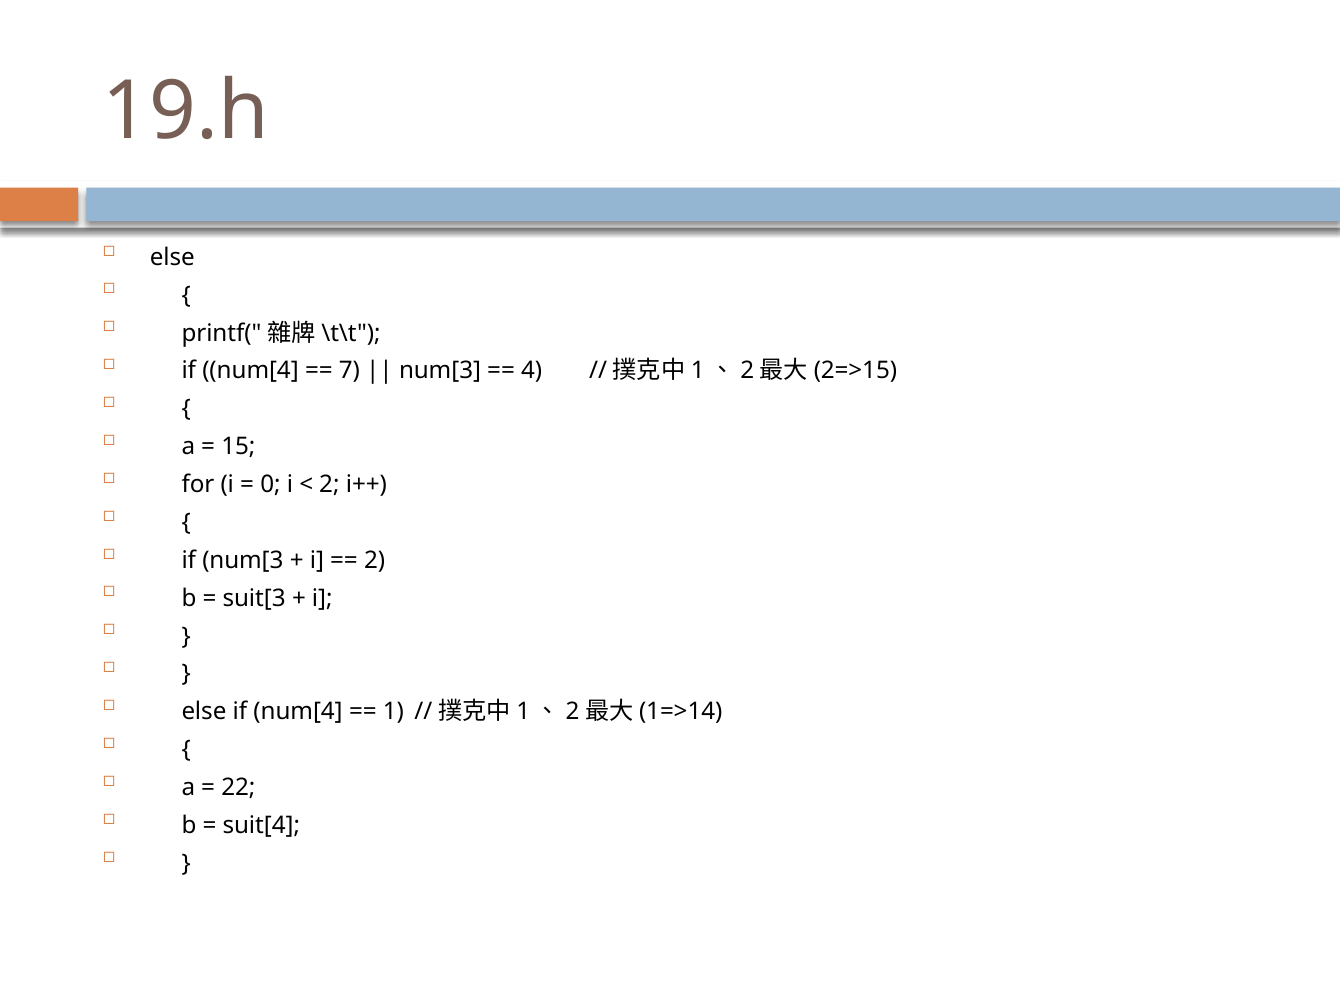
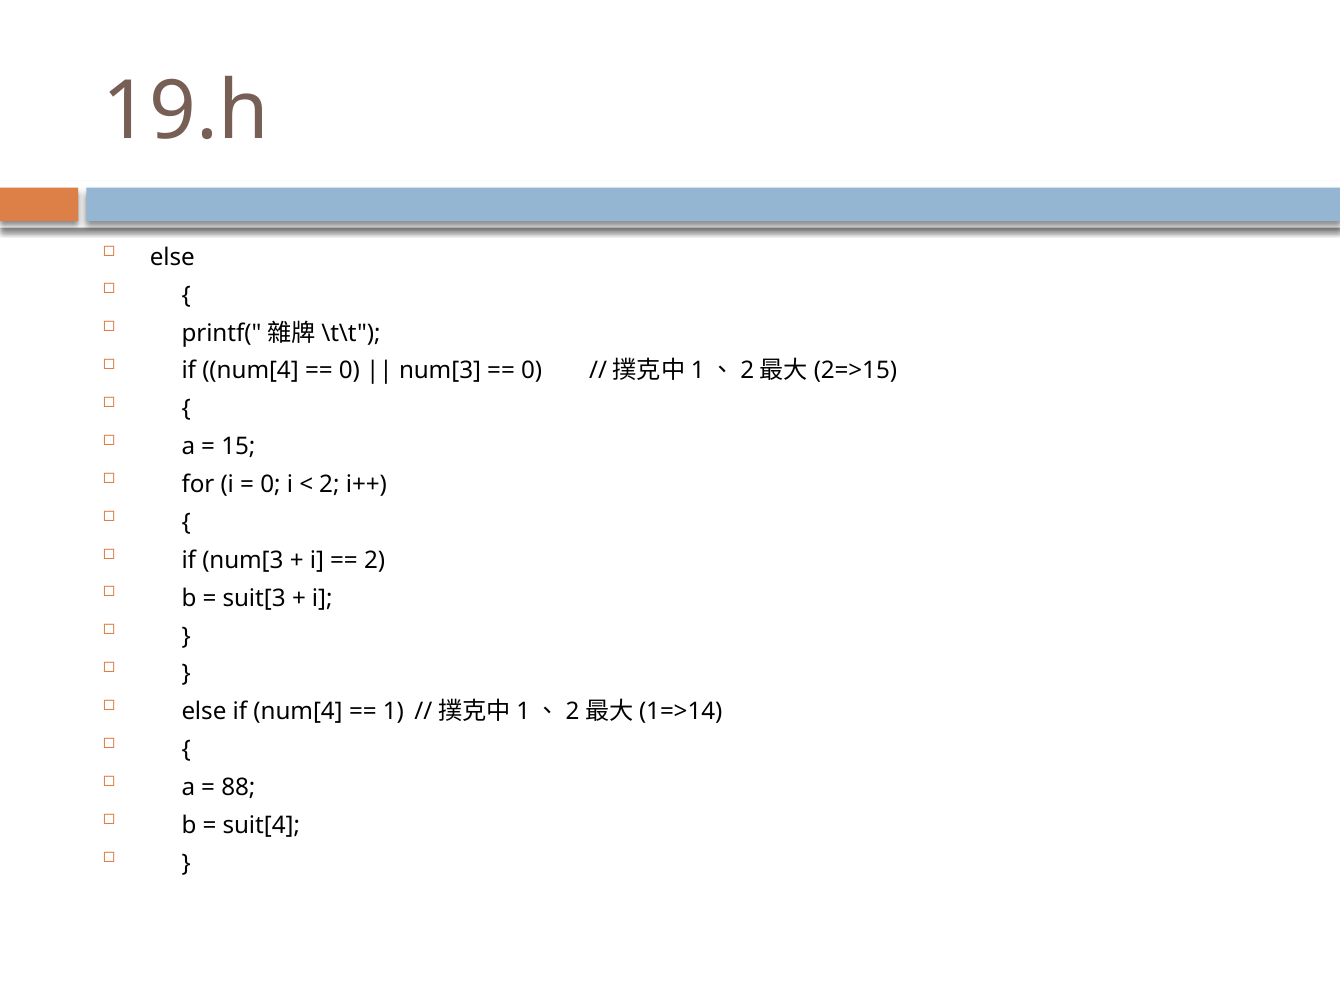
7 at (349, 371): 7 -> 0
4 at (532, 371): 4 -> 0
22: 22 -> 88
